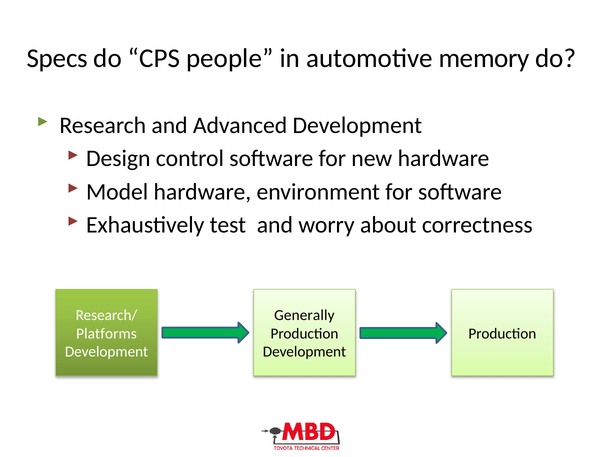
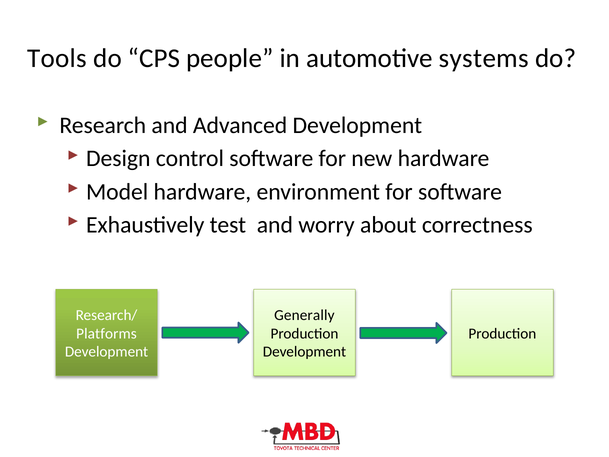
Specs: Specs -> Tools
memory: memory -> systems
